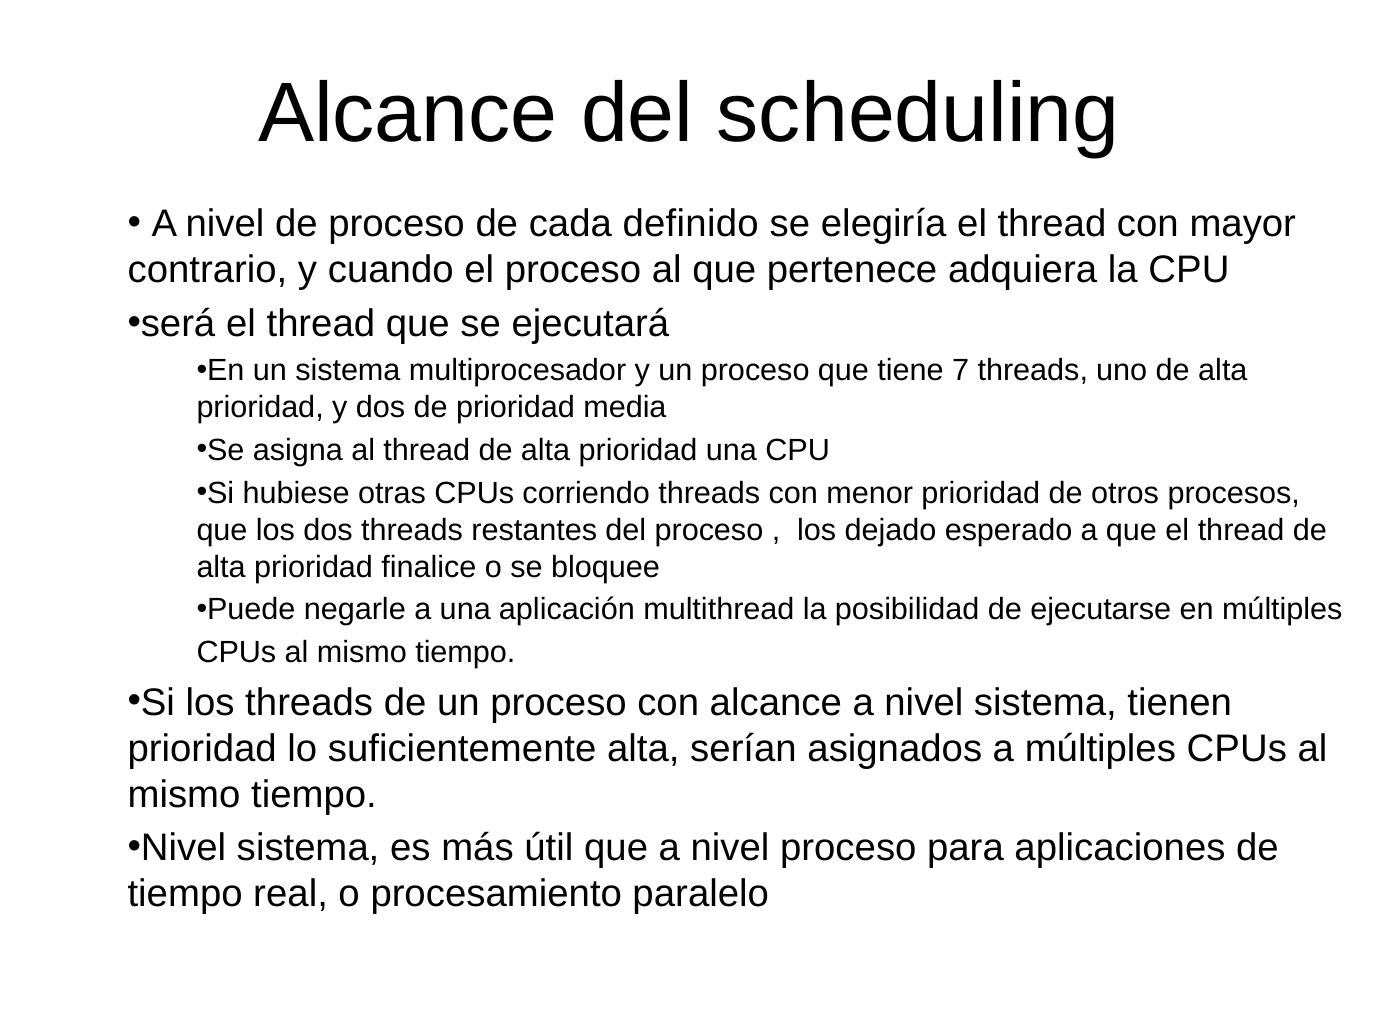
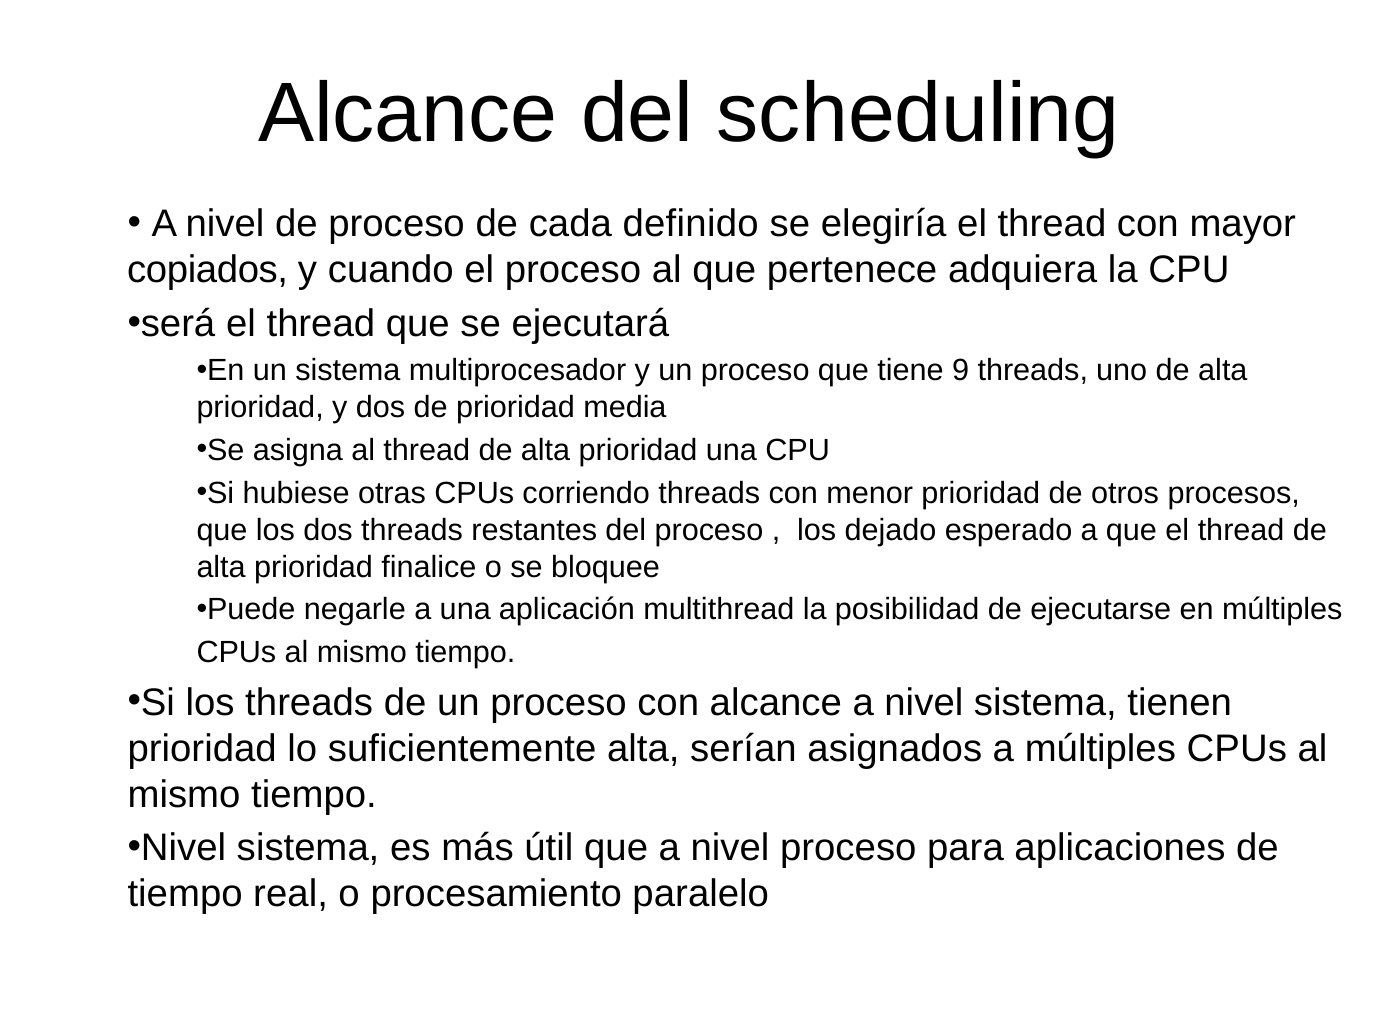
contrario: contrario -> copiados
7: 7 -> 9
